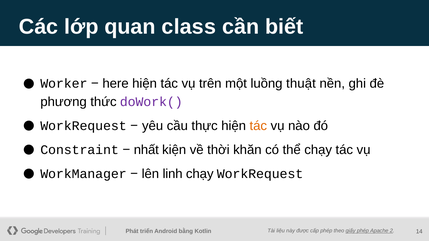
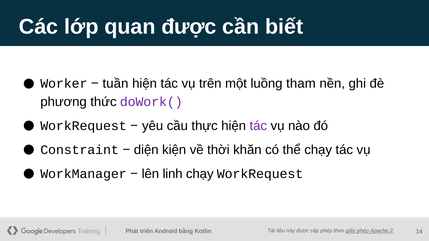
quan class: class -> được
here: here -> tuần
thuật: thuật -> tham
tác at (258, 126) colour: orange -> purple
nhất: nhất -> diện
